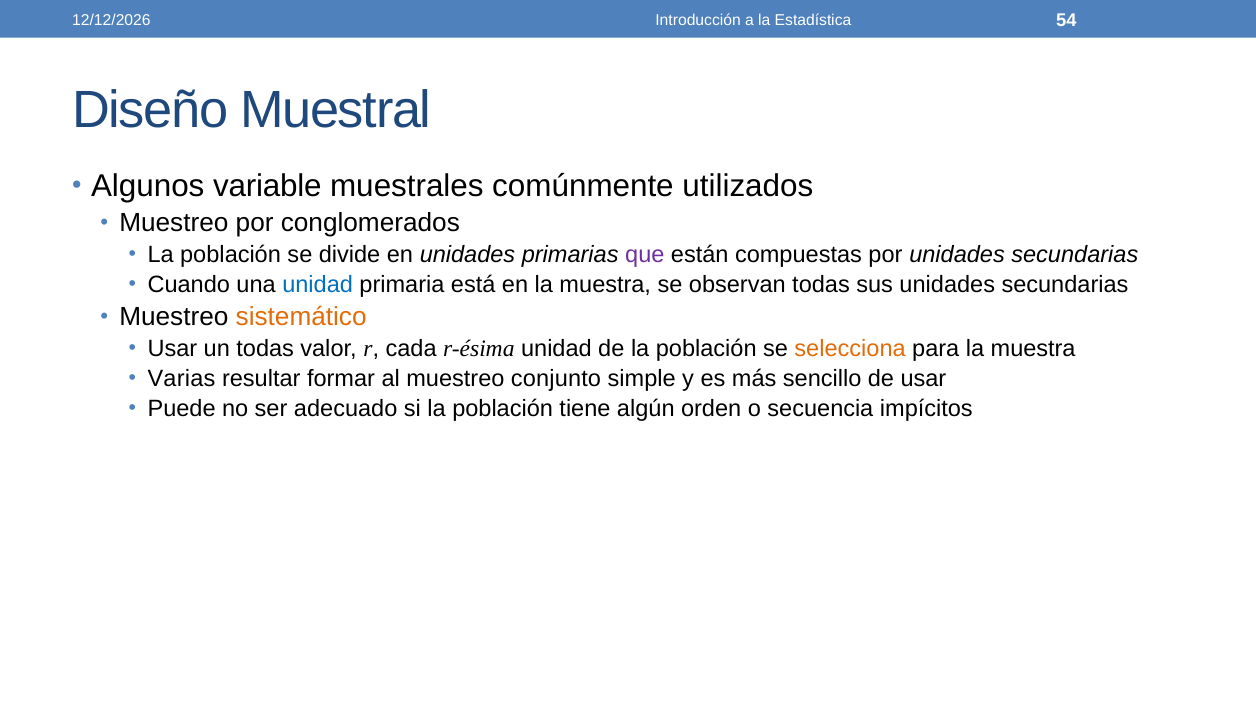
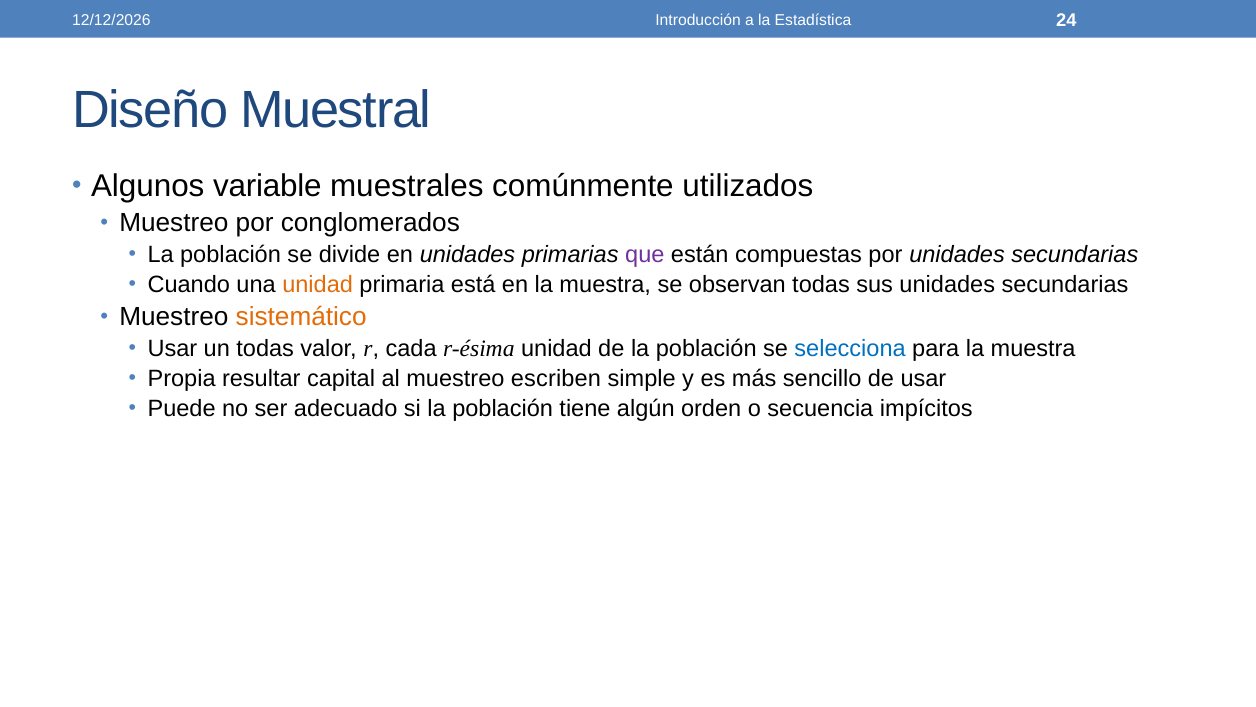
54: 54 -> 24
unidad at (318, 284) colour: blue -> orange
selecciona colour: orange -> blue
Varias: Varias -> Propia
formar: formar -> capital
conjunto: conjunto -> escriben
